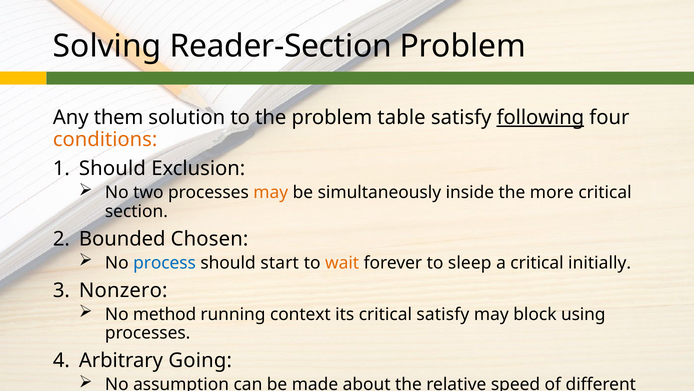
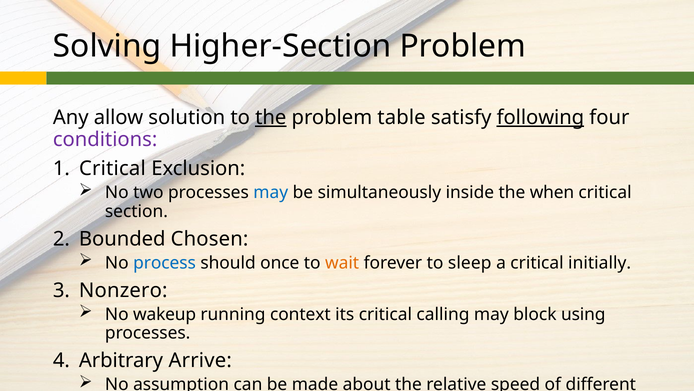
Reader-Section: Reader-Section -> Higher-Section
them: them -> allow
the at (271, 117) underline: none -> present
conditions colour: orange -> purple
Should at (112, 168): Should -> Critical
may at (271, 192) colour: orange -> blue
more: more -> when
start: start -> once
method: method -> wakeup
critical satisfy: satisfy -> calling
Going: Going -> Arrive
